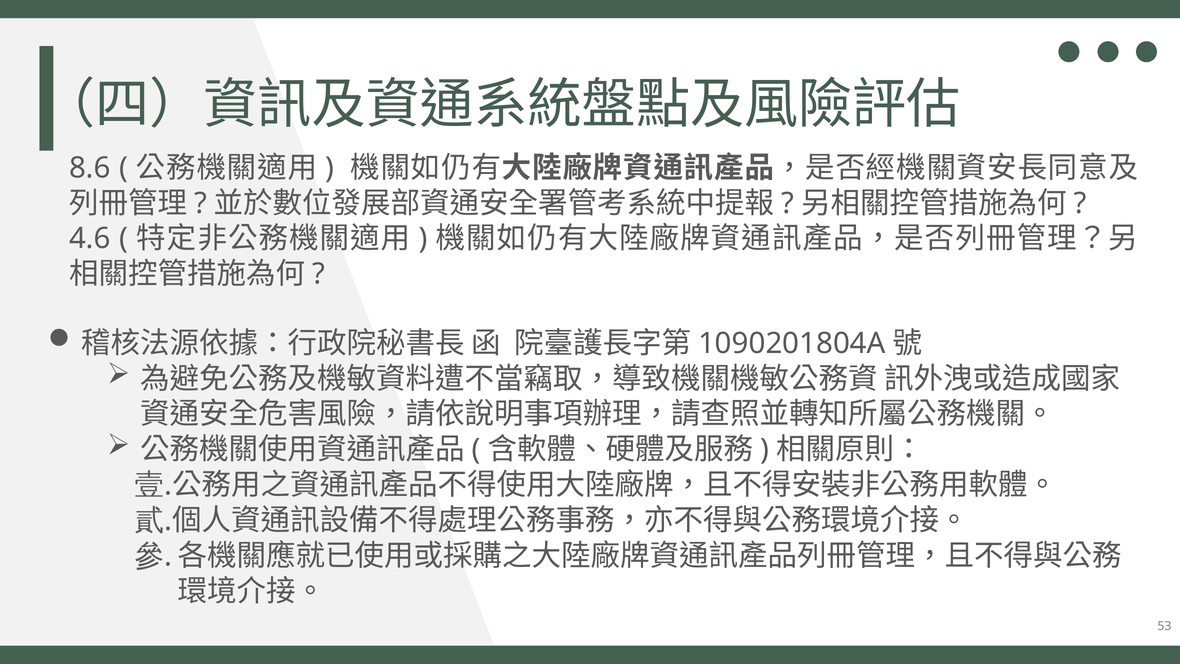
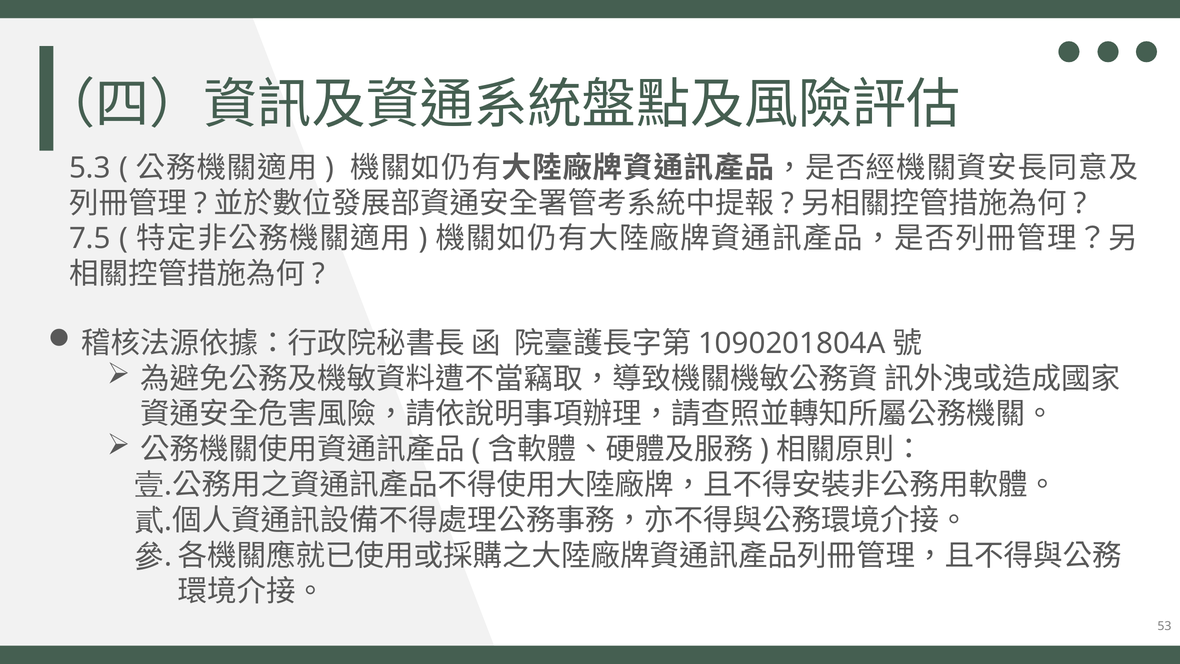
8.6: 8.6 -> 5.3
4.6: 4.6 -> 7.5
